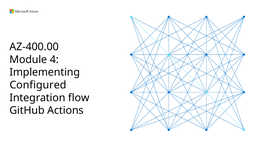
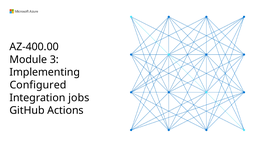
4: 4 -> 3
flow: flow -> jobs
